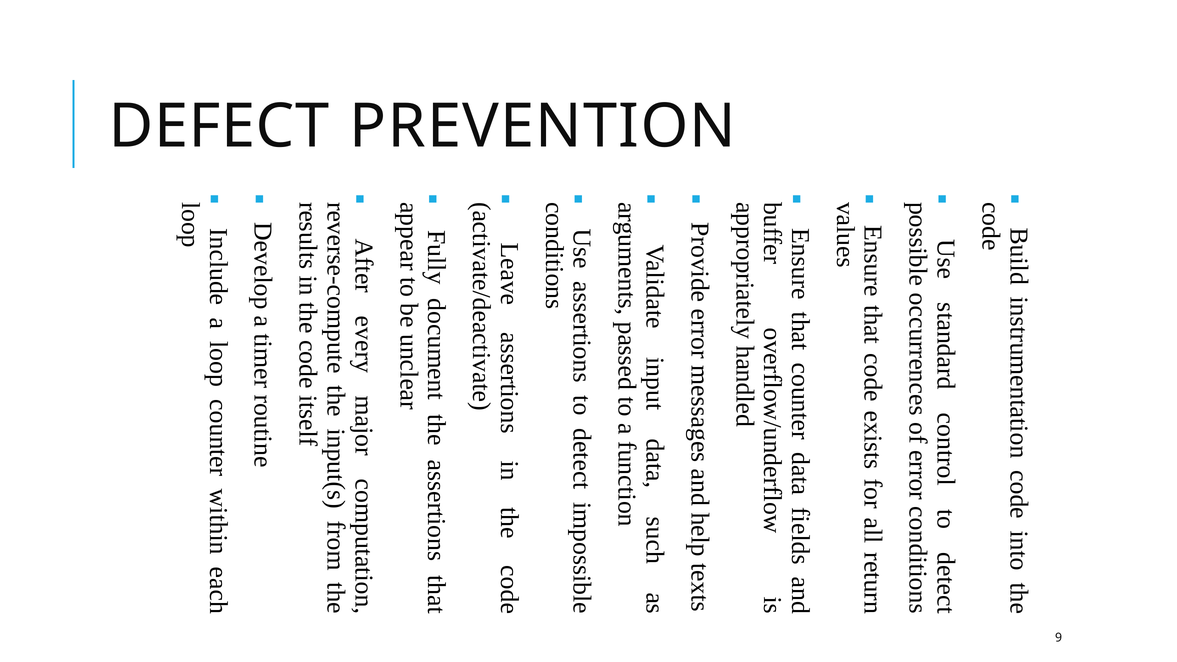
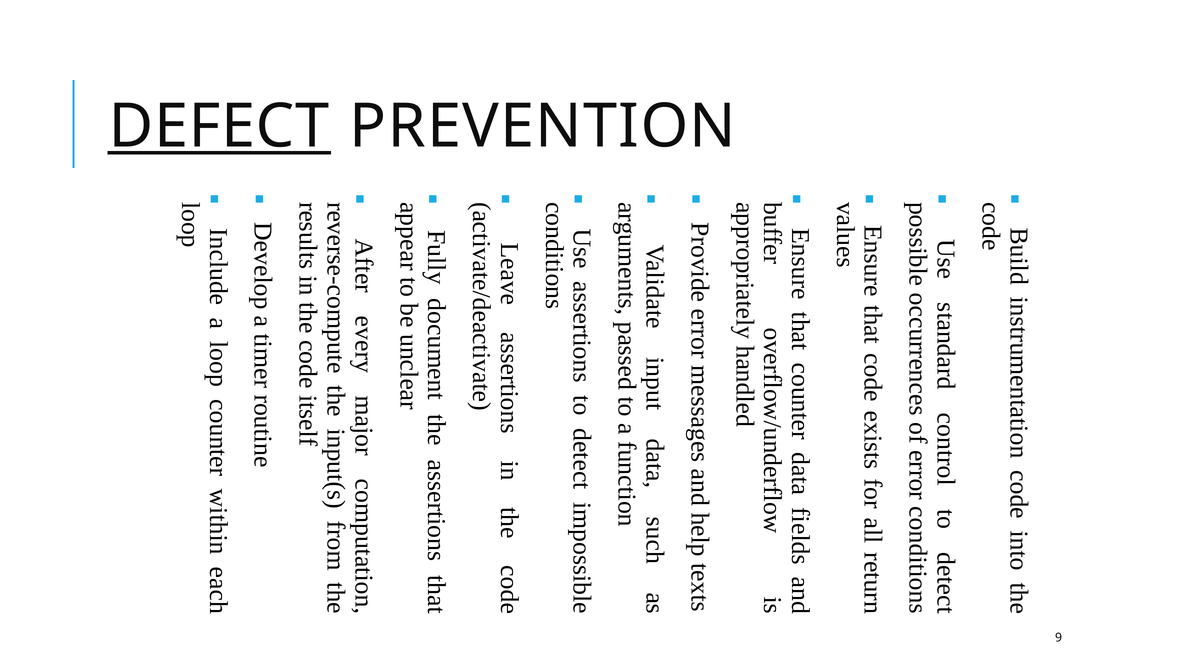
DEFECT underline: none -> present
